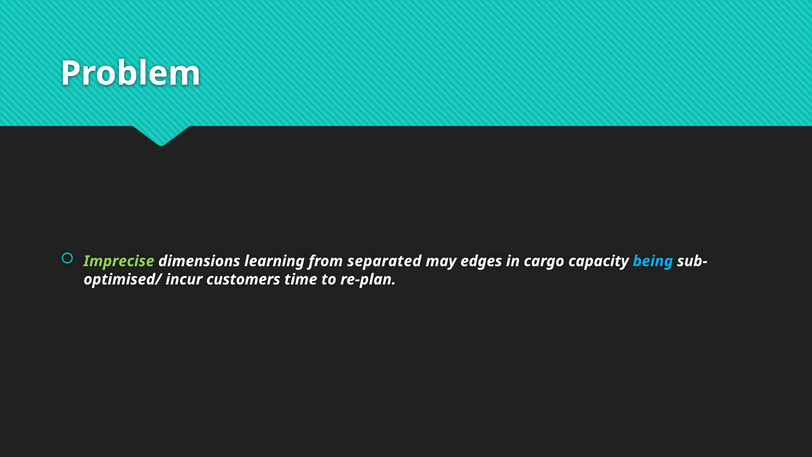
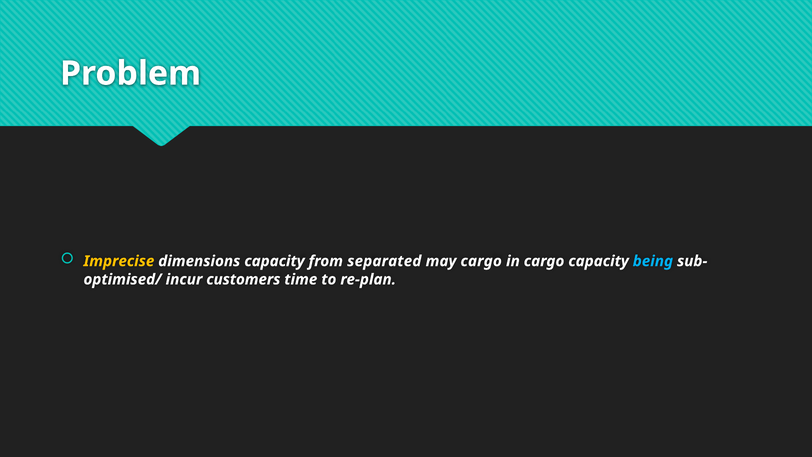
Imprecise colour: light green -> yellow
dimensions learning: learning -> capacity
may edges: edges -> cargo
